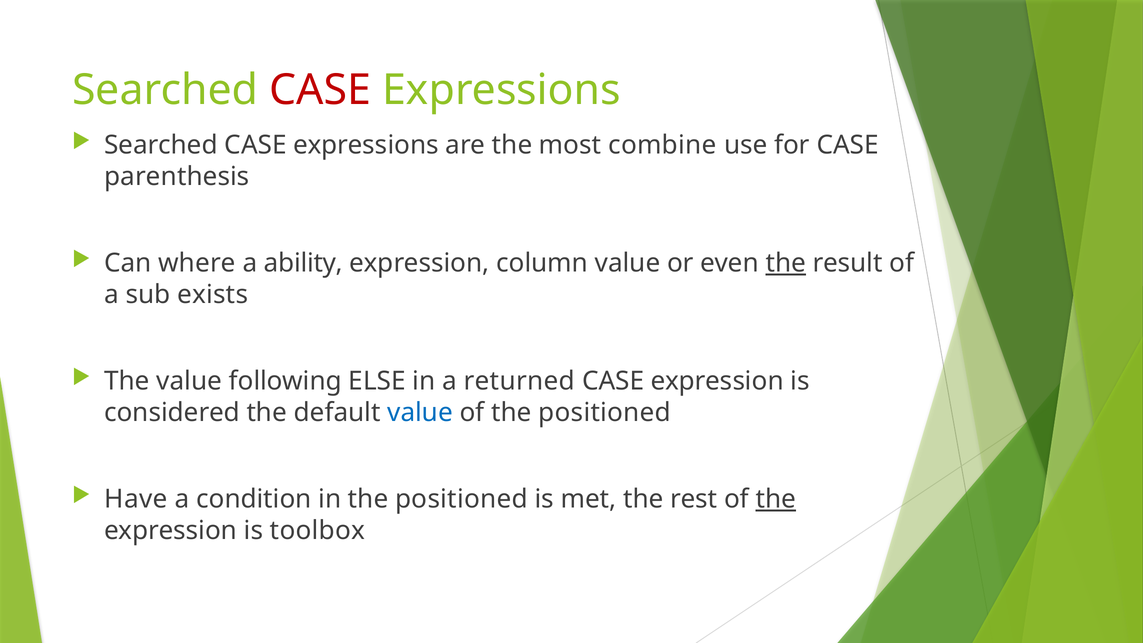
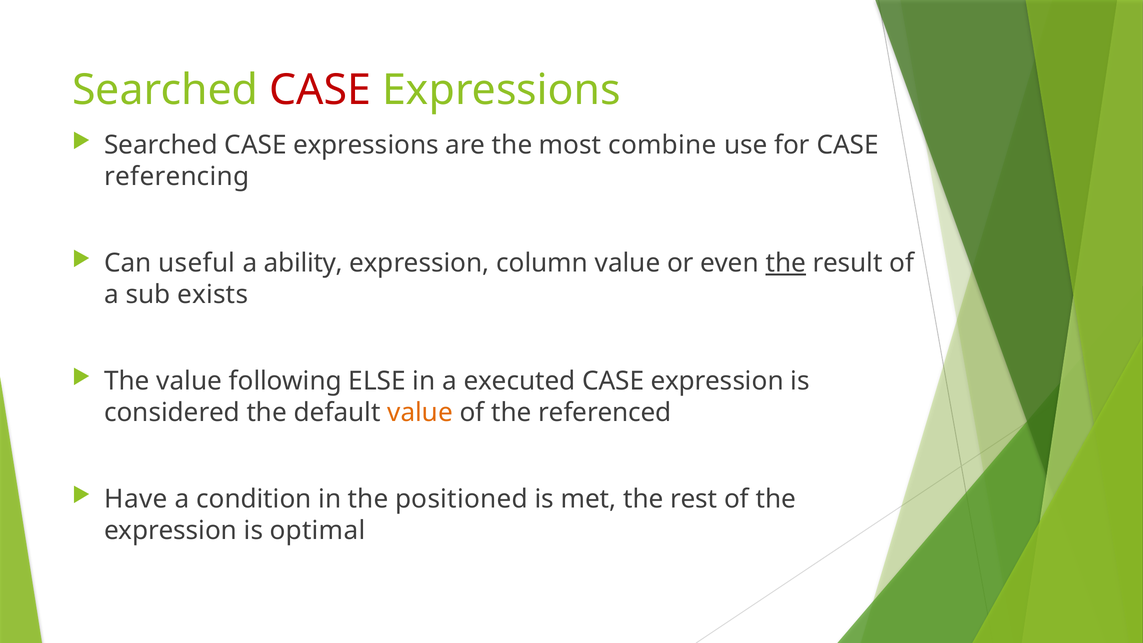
parenthesis: parenthesis -> referencing
where: where -> useful
returned: returned -> executed
value at (420, 413) colour: blue -> orange
of the positioned: positioned -> referenced
the at (776, 499) underline: present -> none
toolbox: toolbox -> optimal
